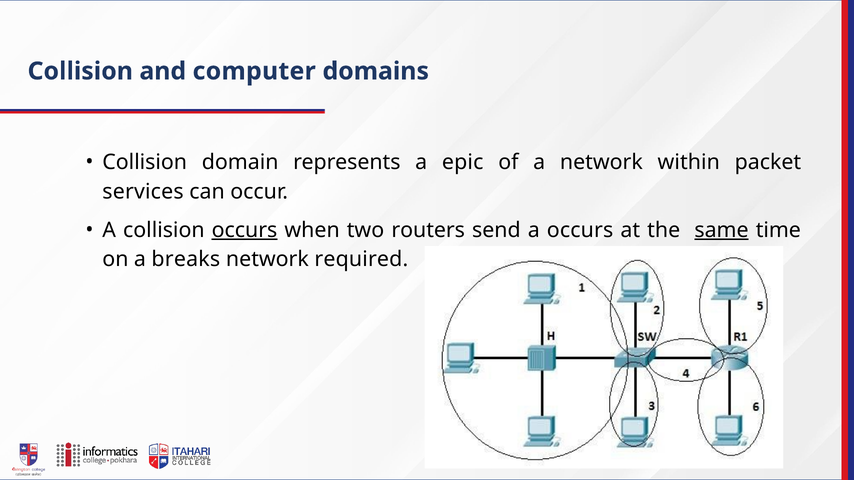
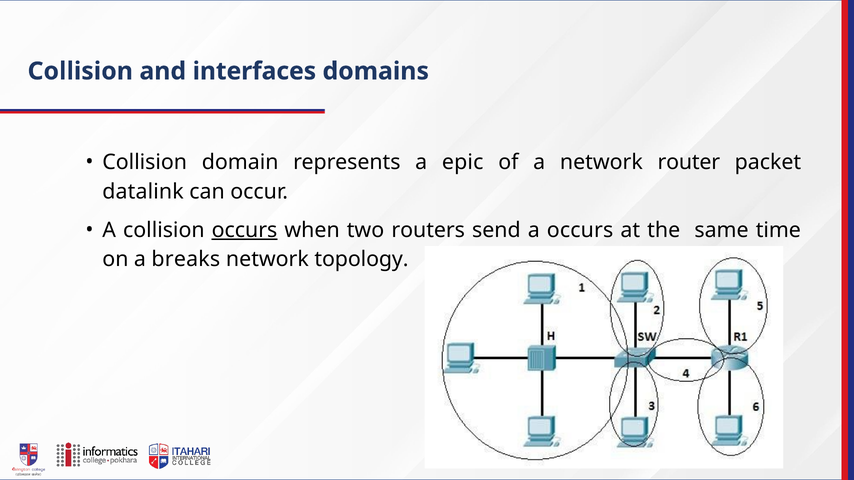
computer: computer -> interfaces
within: within -> router
services: services -> datalink
same underline: present -> none
required: required -> topology
